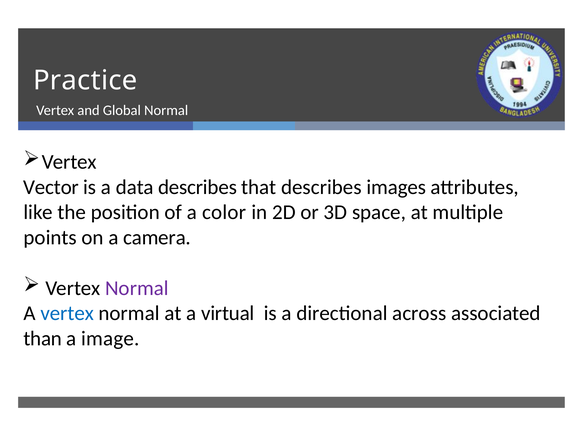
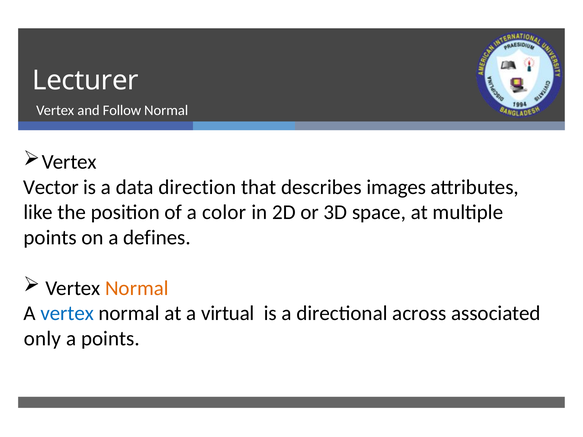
Practice: Practice -> Lecturer
Global: Global -> Follow
data describes: describes -> direction
camera: camera -> defines
Normal at (137, 288) colour: purple -> orange
than: than -> only
a image: image -> points
